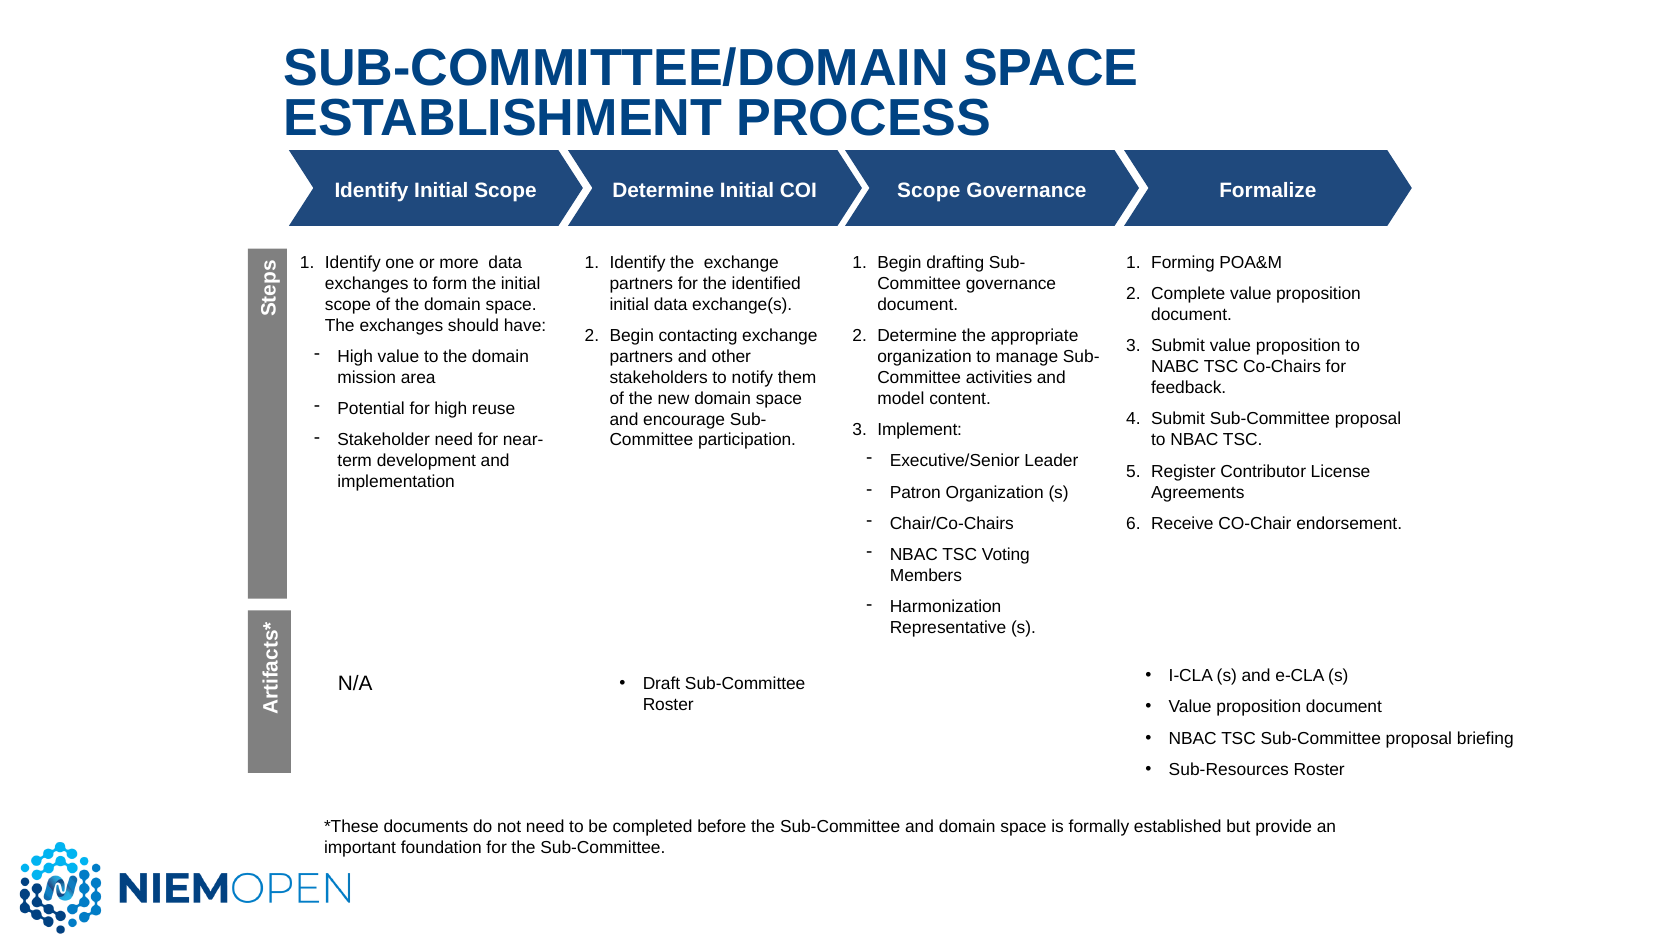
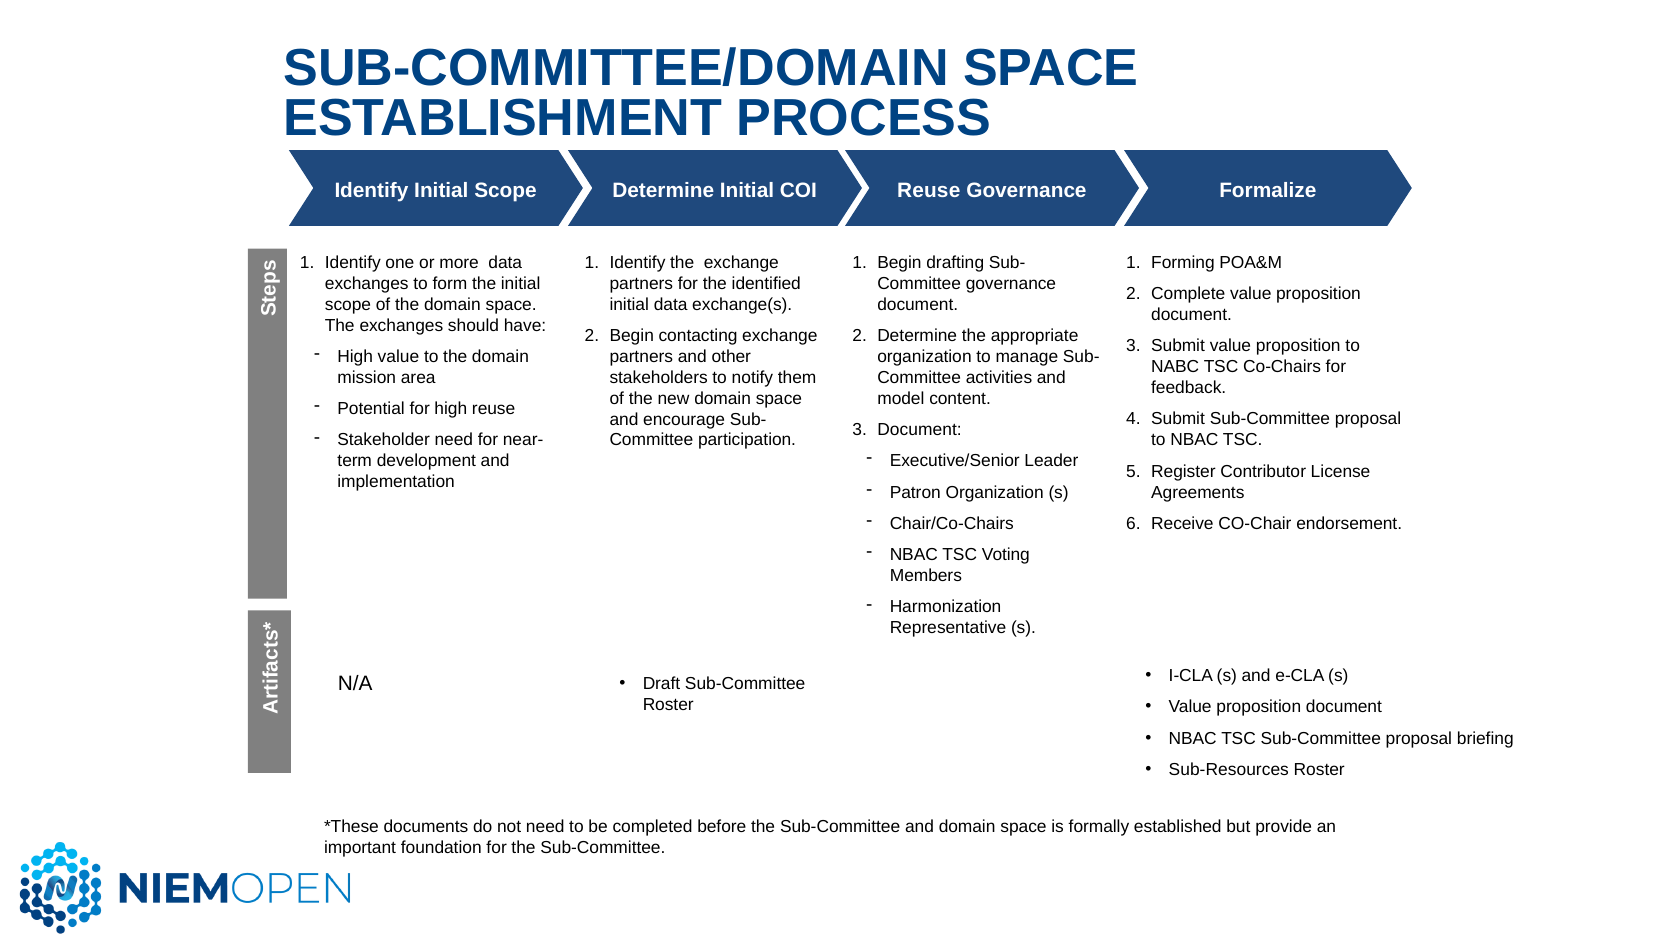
COI Scope: Scope -> Reuse
Implement at (920, 430): Implement -> Document
